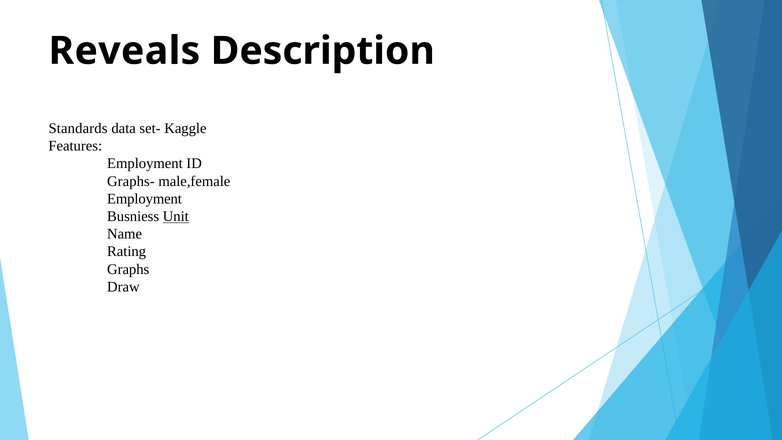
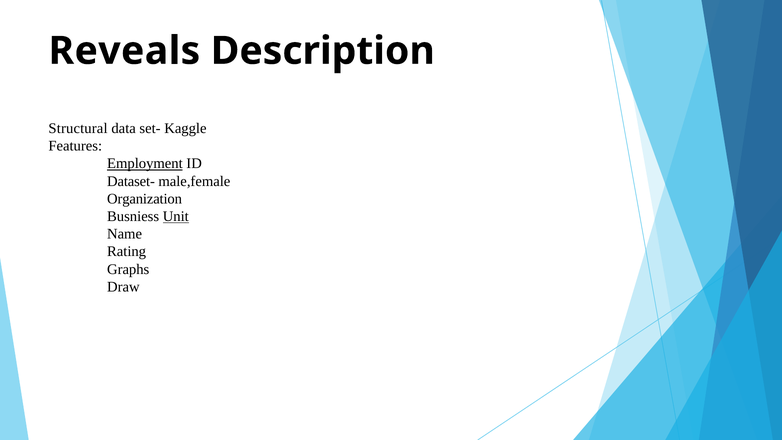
Standards: Standards -> Structural
Employment at (145, 164) underline: none -> present
Graphs-: Graphs- -> Dataset-
Employment at (145, 199): Employment -> Organization
